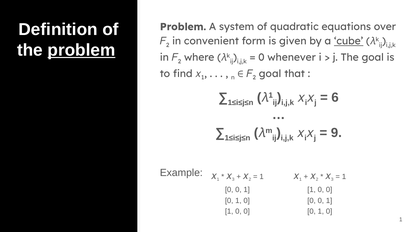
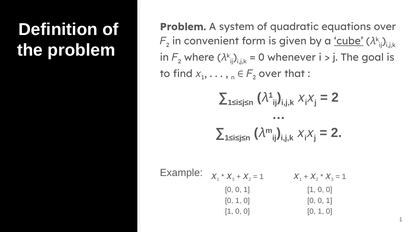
problem at (81, 50) underline: present -> none
goal at (270, 74): goal -> over
6 at (335, 97): 6 -> 2
9 at (336, 133): 9 -> 2
